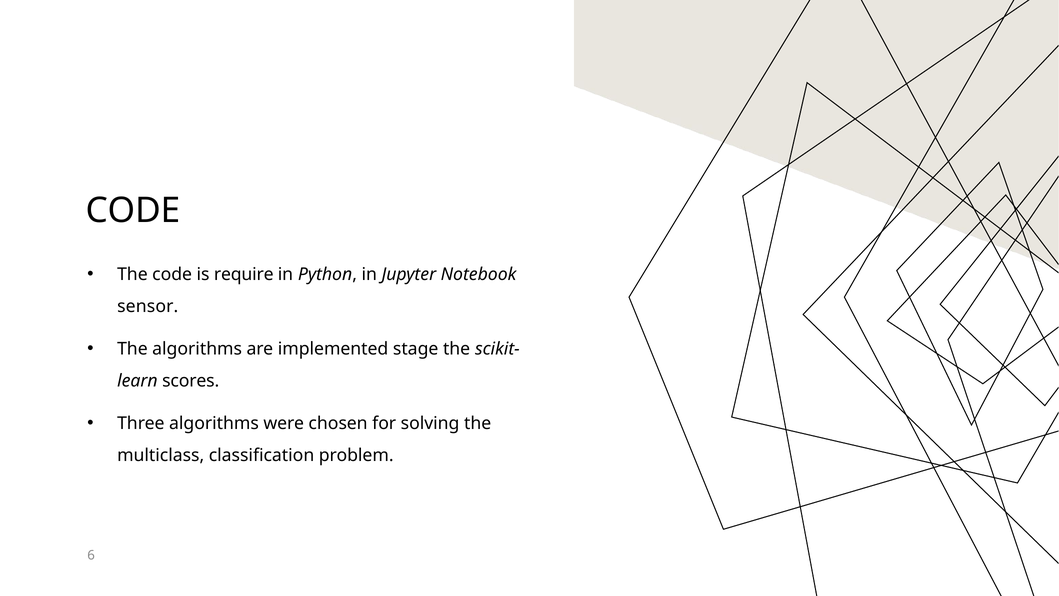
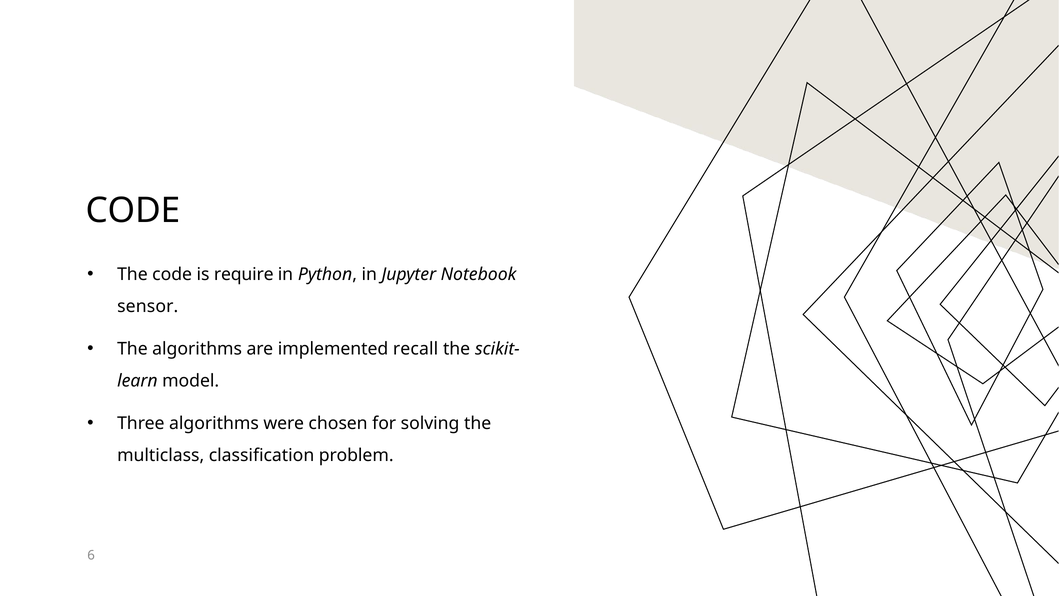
stage: stage -> recall
scores: scores -> model
